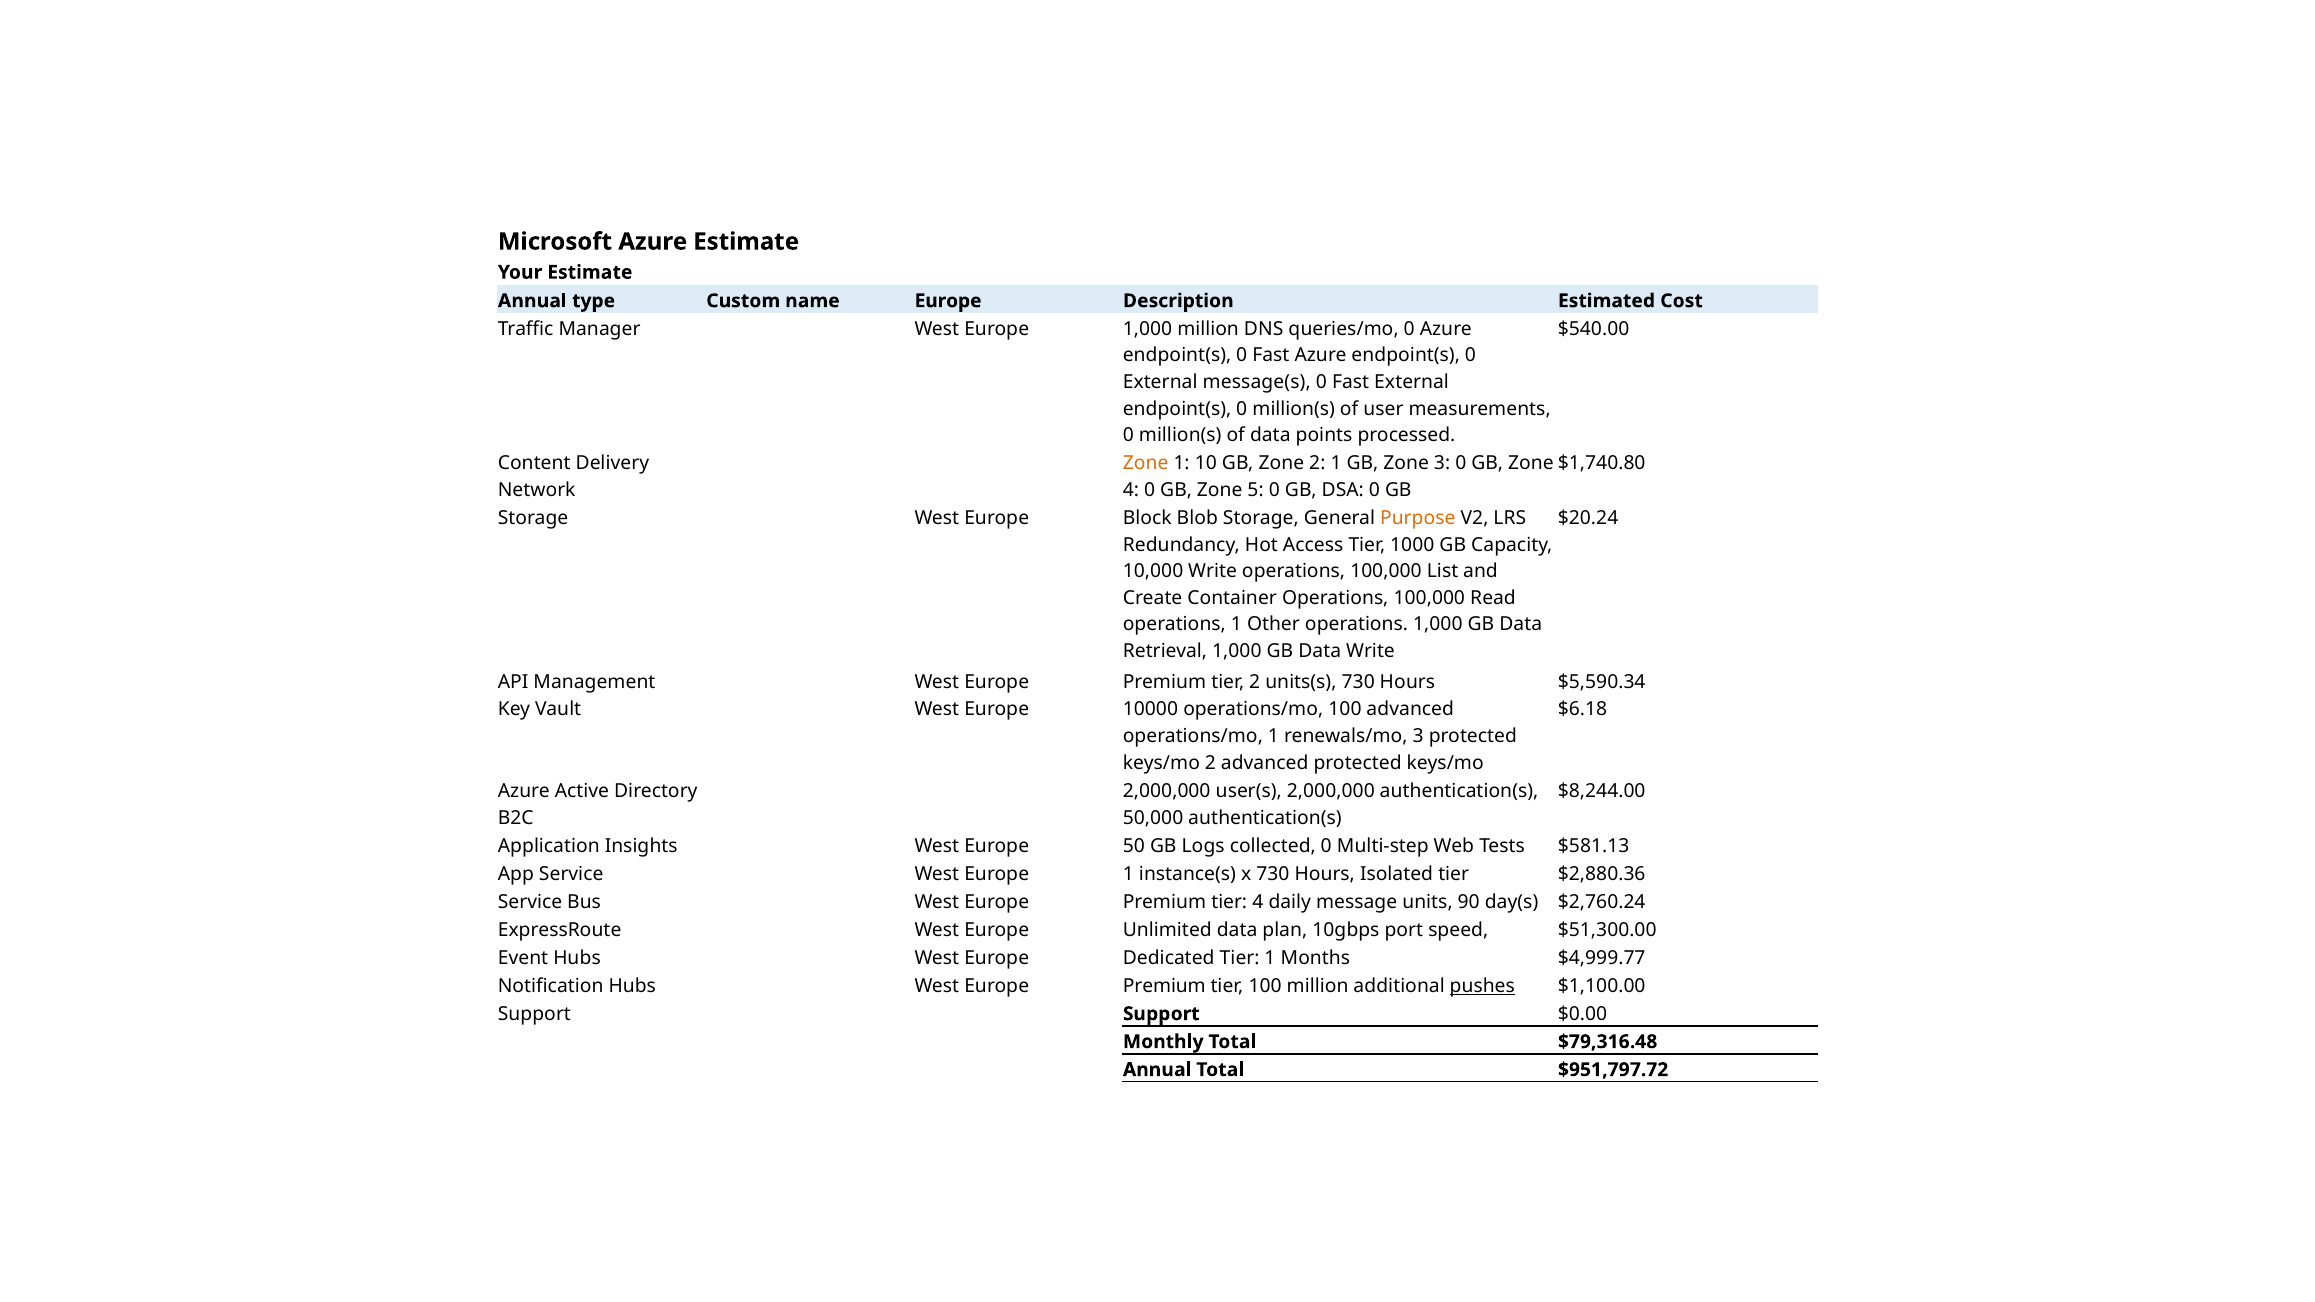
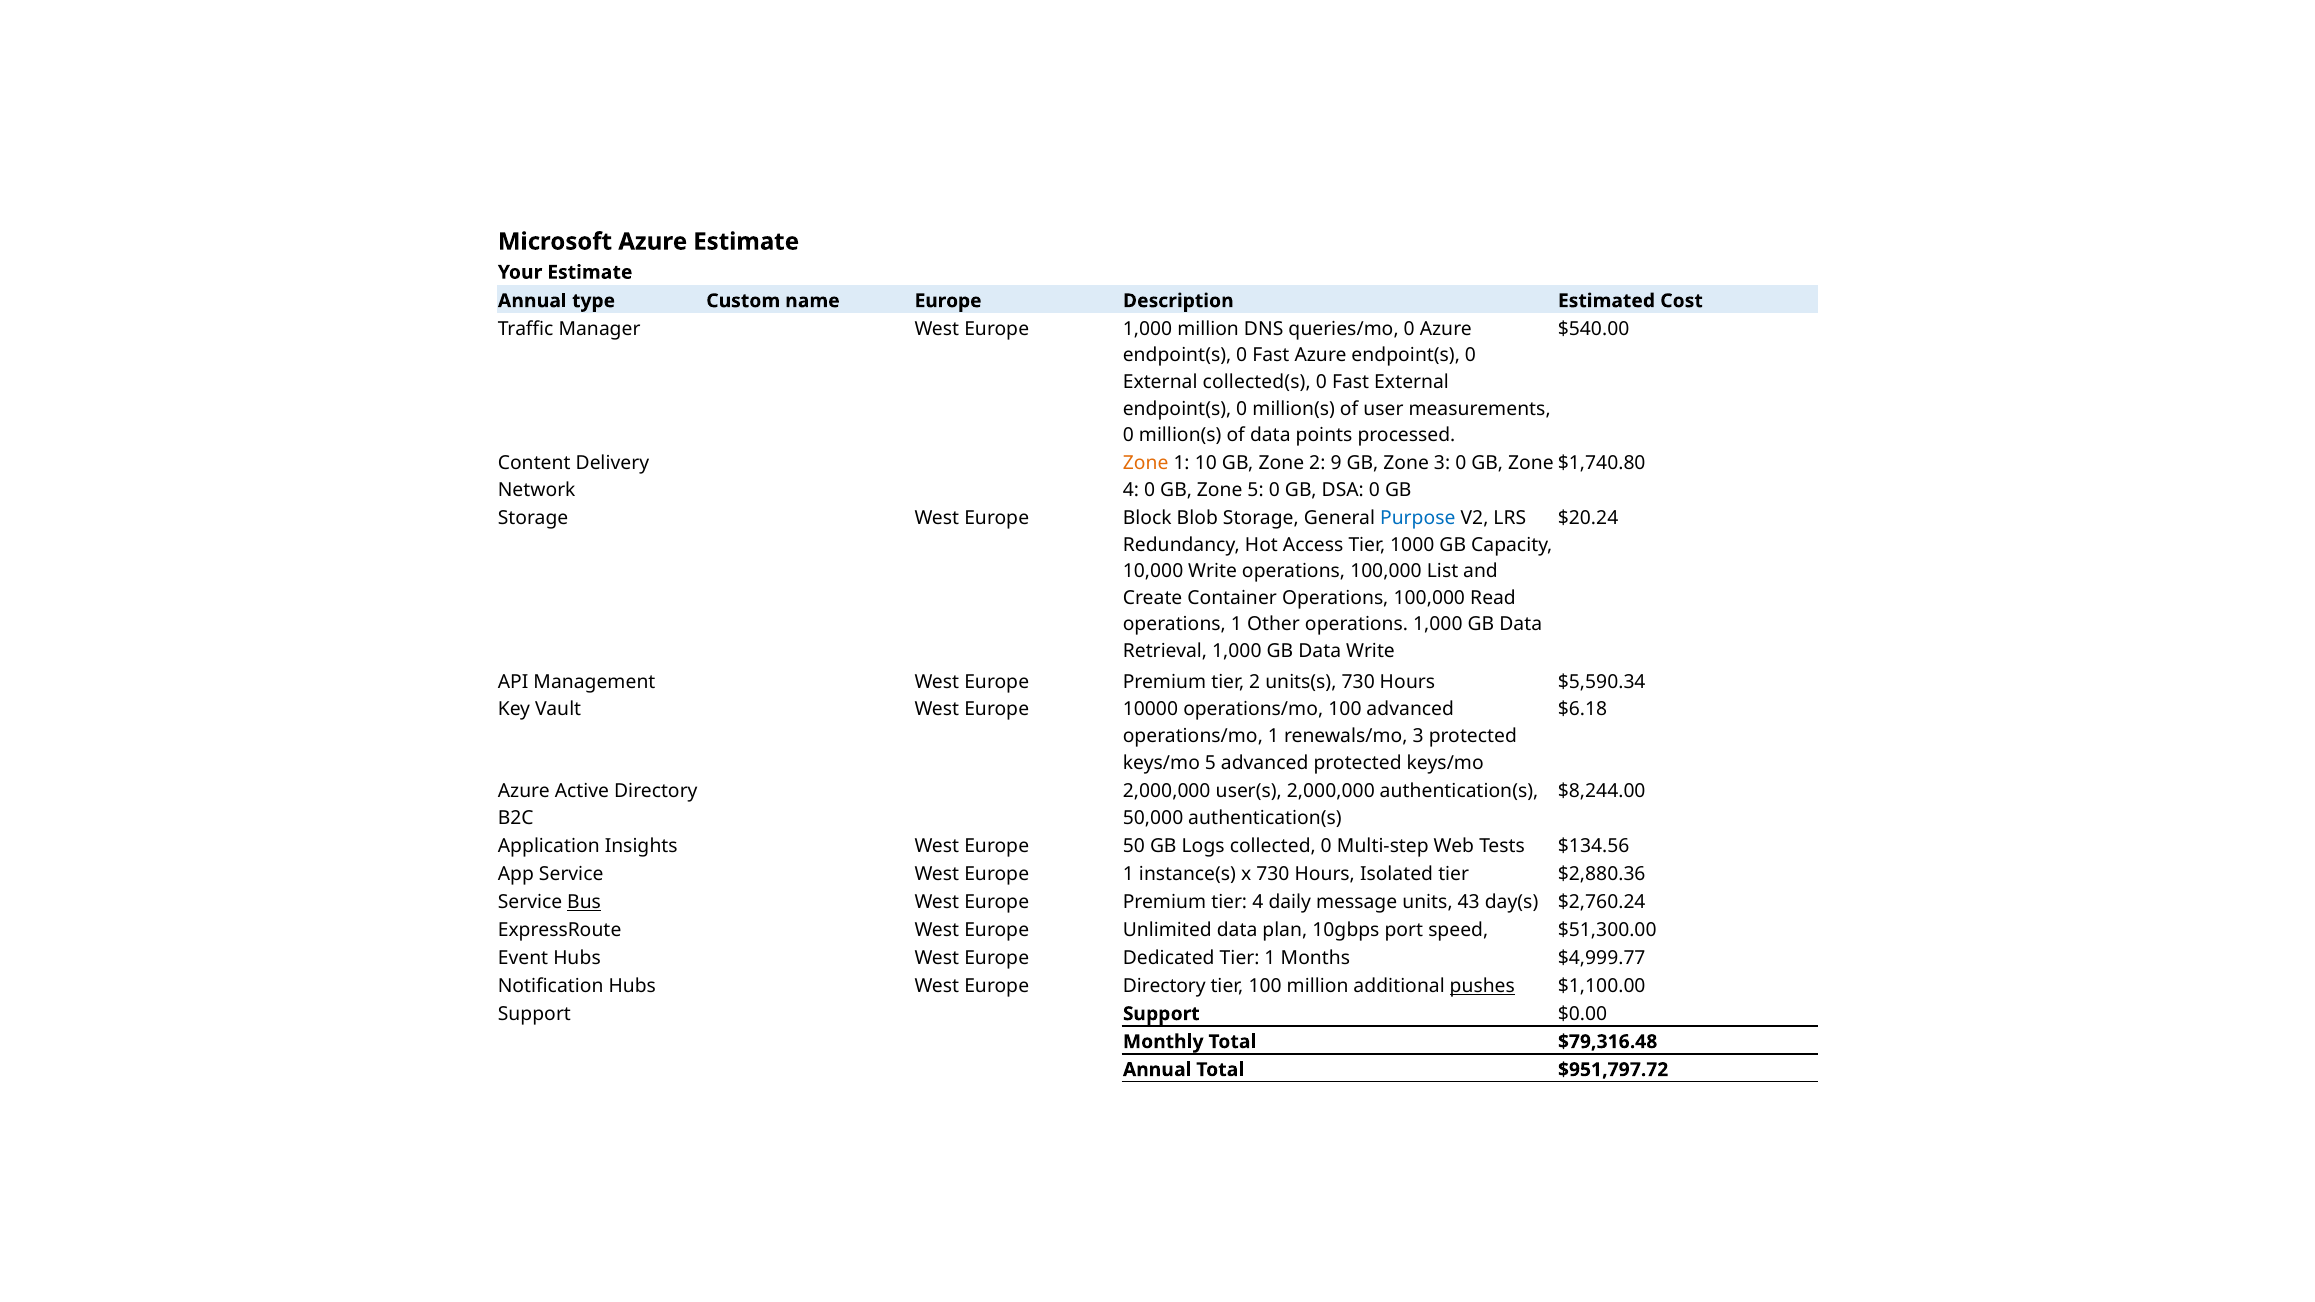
message(s: message(s -> collected(s
2 1: 1 -> 9
Purpose colour: orange -> blue
keys/mo 2: 2 -> 5
$581.13: $581.13 -> $134.56
Bus underline: none -> present
90: 90 -> 43
Hubs West Europe Premium: Premium -> Directory
